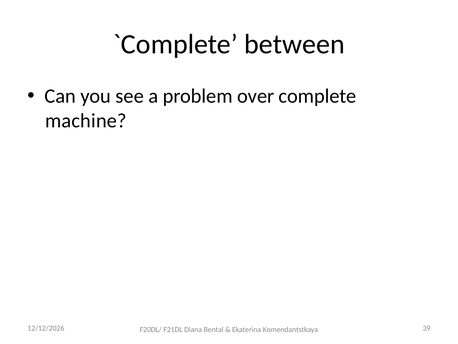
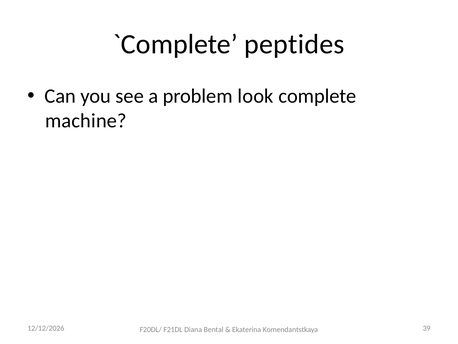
between: between -> peptides
over: over -> look
